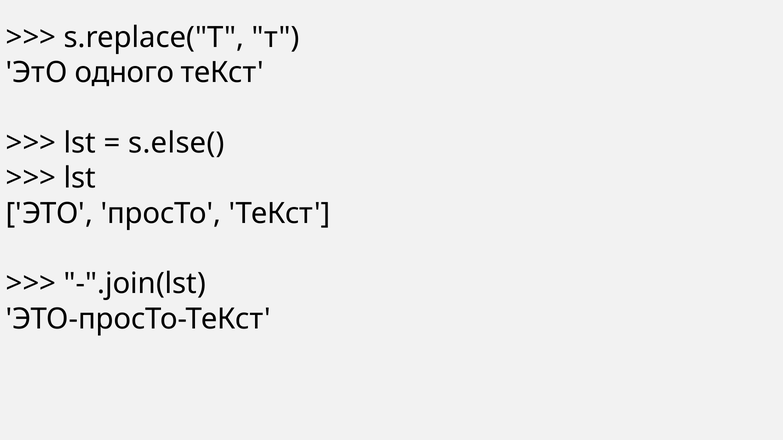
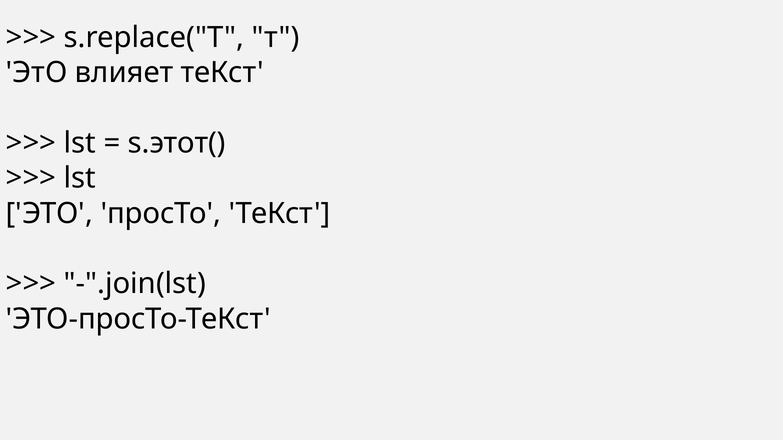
одного: одного -> влияет
s.else(: s.else( -> s.этот(
